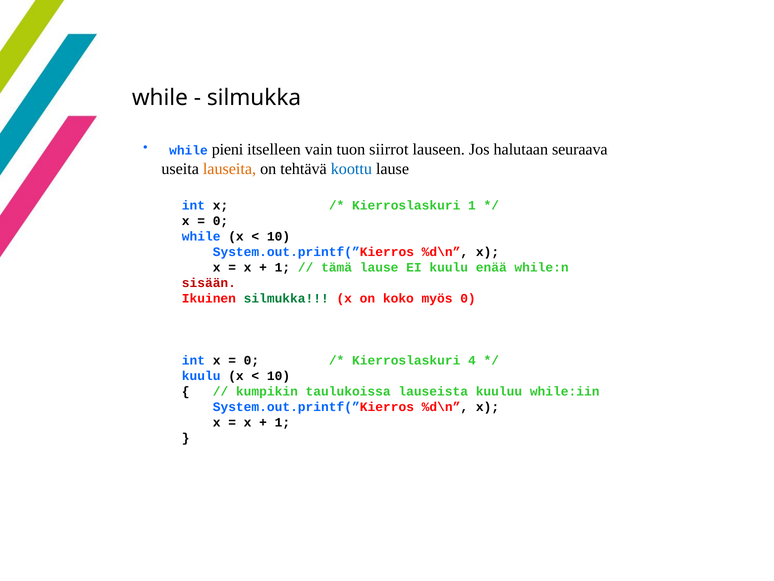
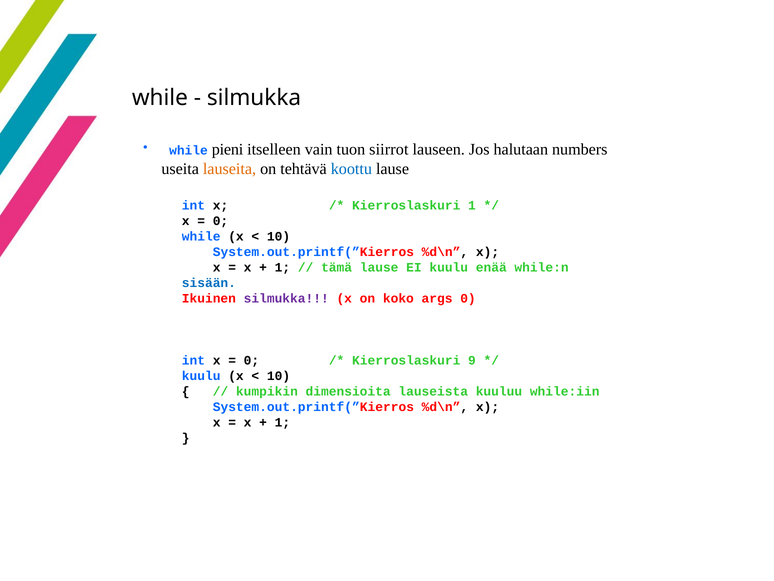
seuraava: seuraava -> numbers
sisään colour: red -> blue
silmukka at (286, 298) colour: green -> purple
myös: myös -> args
4: 4 -> 9
taulukoissa: taulukoissa -> dimensioita
